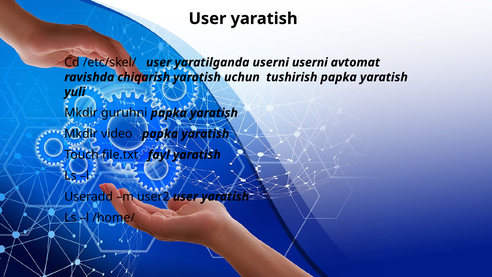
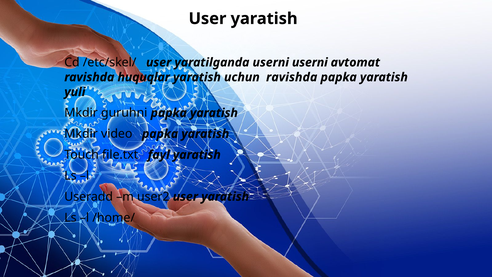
chiqarish: chiqarish -> huquqlar
uchun tushirish: tushirish -> ravishda
